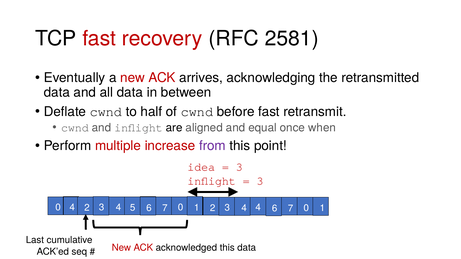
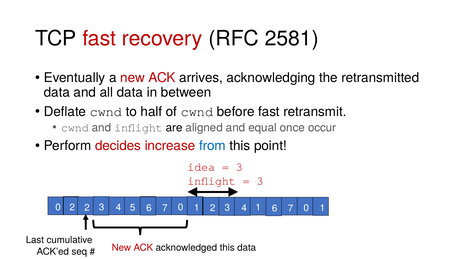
when: when -> occur
multiple: multiple -> decides
from colour: purple -> blue
4 at (72, 208): 4 -> 2
4 at (258, 207): 4 -> 1
